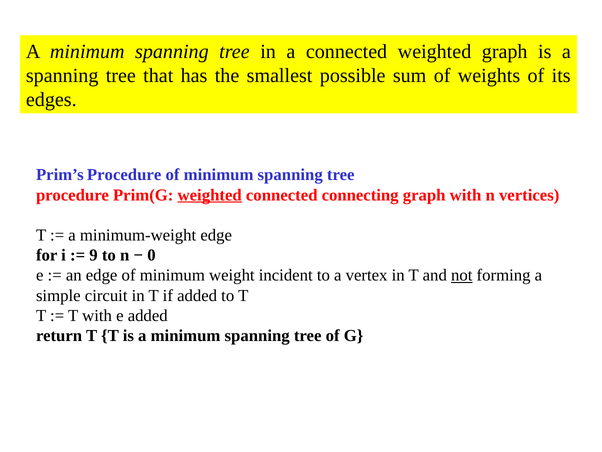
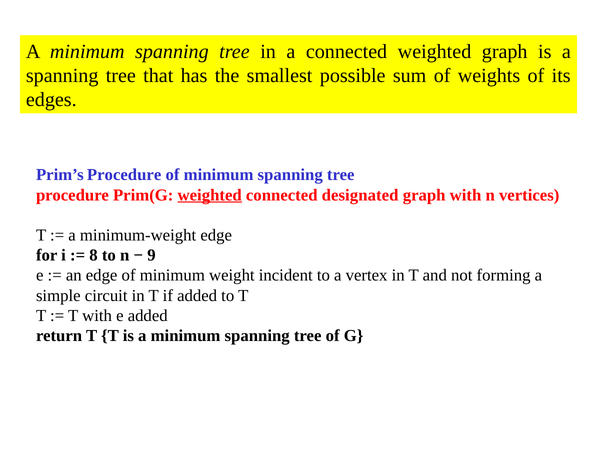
connecting: connecting -> designated
9: 9 -> 8
0: 0 -> 9
not underline: present -> none
